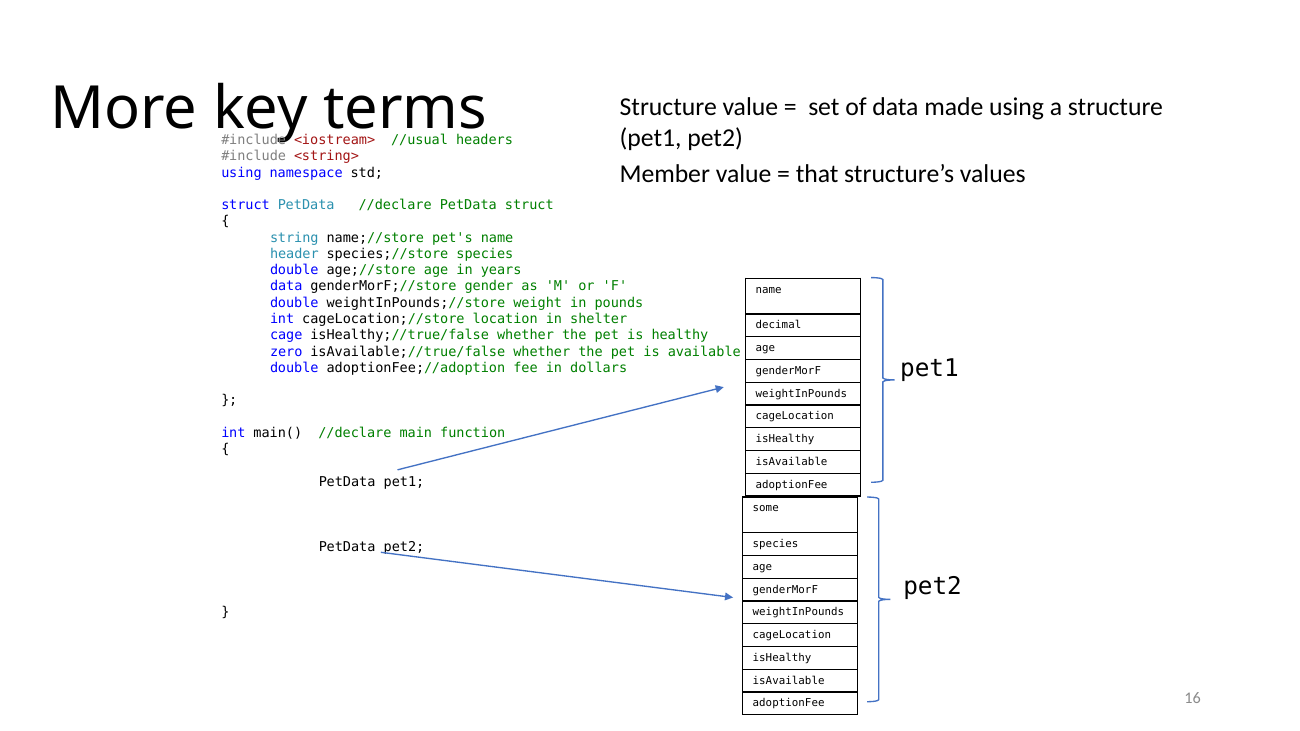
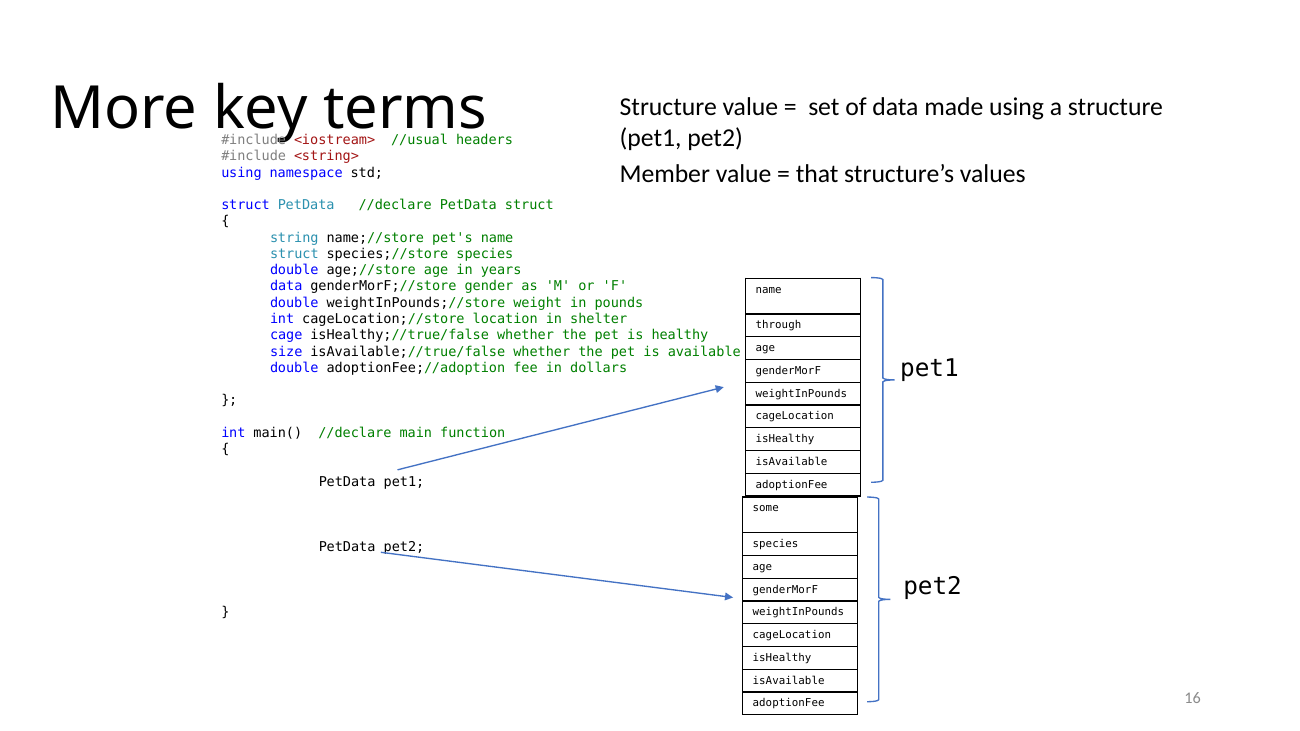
header at (294, 254): header -> struct
decimal: decimal -> through
zero: zero -> size
